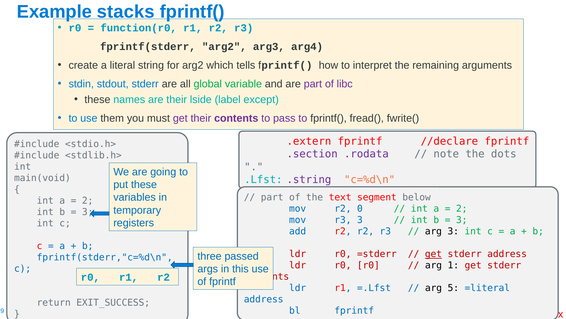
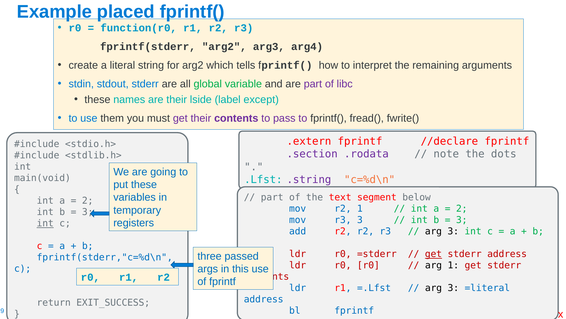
stacks: stacks -> placed
r2 0: 0 -> 1
int at (45, 223) underline: none -> present
5 at (453, 288): 5 -> 3
